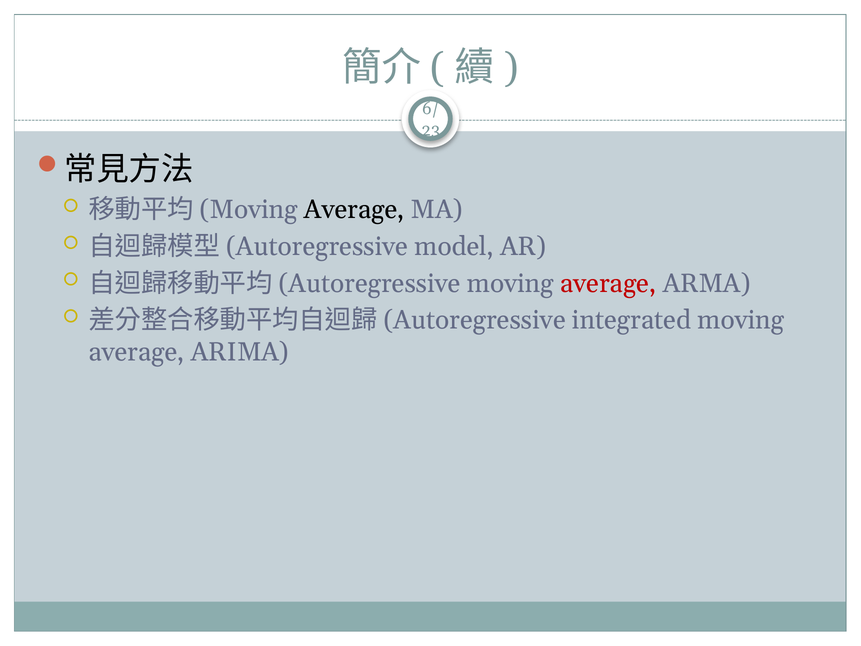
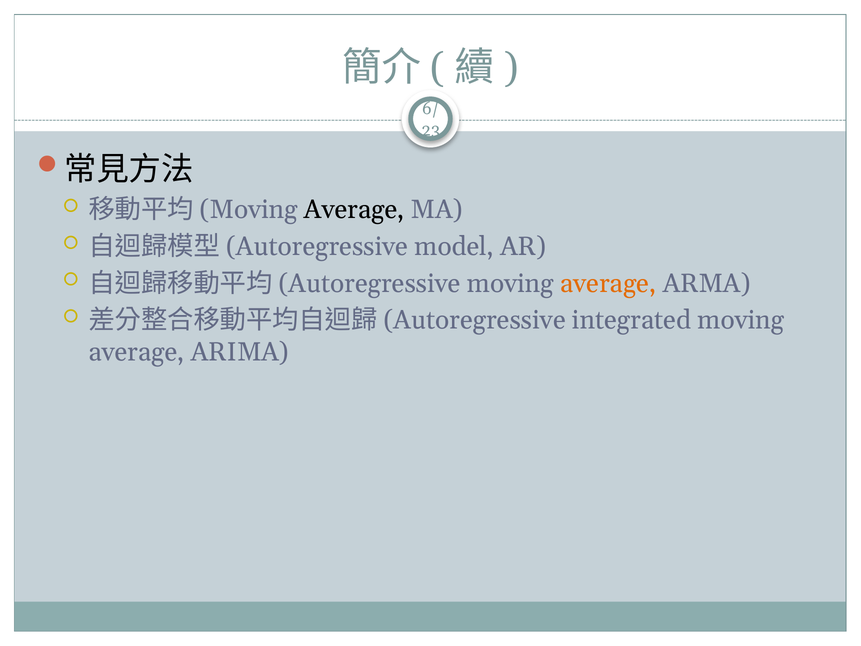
average at (608, 283) colour: red -> orange
